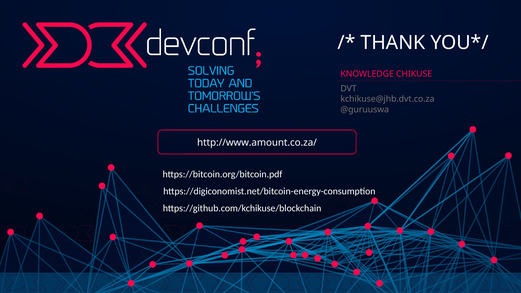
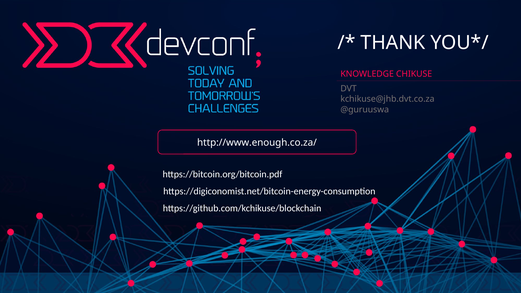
http://www.amount.co.za/: http://www.amount.co.za/ -> http://www.enough.co.za/
